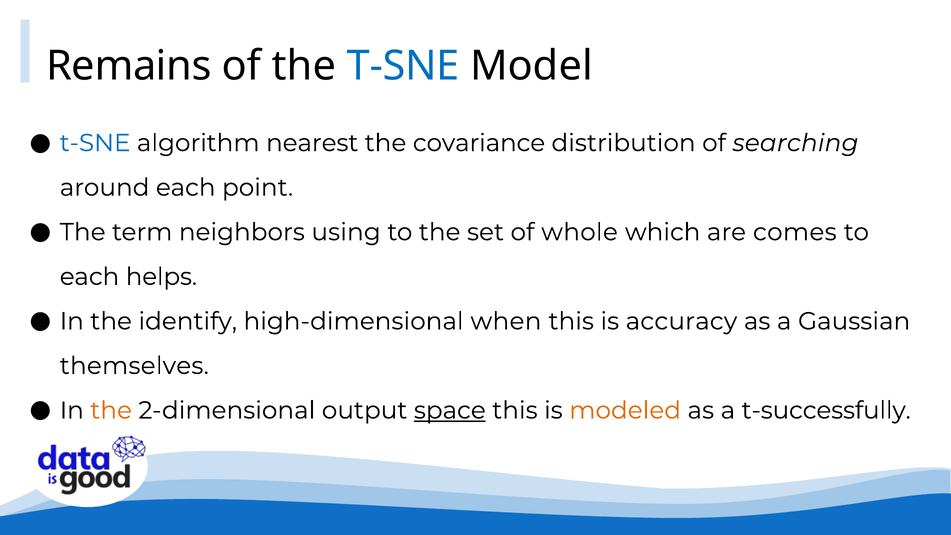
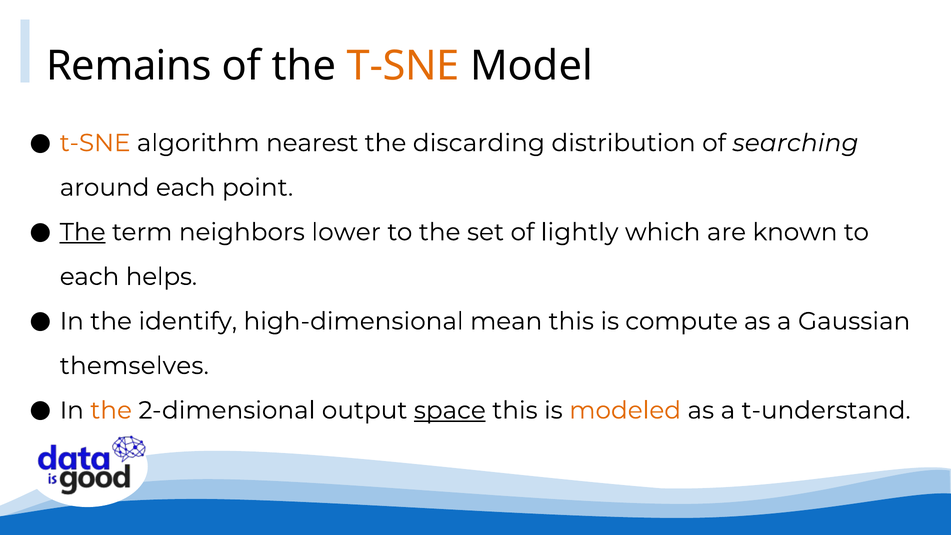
T-SNE at (403, 66) colour: blue -> orange
t-SNE at (95, 143) colour: blue -> orange
covariance: covariance -> discarding
The at (83, 232) underline: none -> present
using: using -> lower
whole: whole -> lightly
comes: comes -> known
when: when -> mean
accuracy: accuracy -> compute
t-successfully: t-successfully -> t-understand
